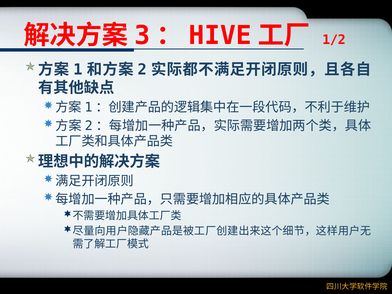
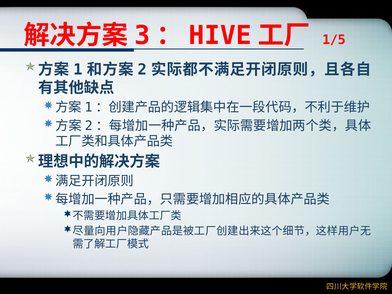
1/2: 1/2 -> 1/5
